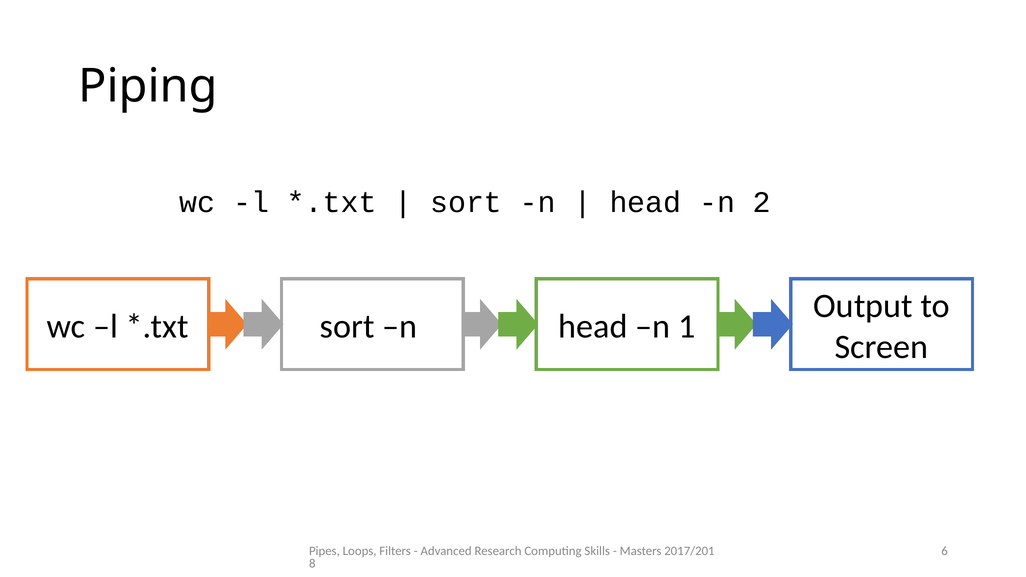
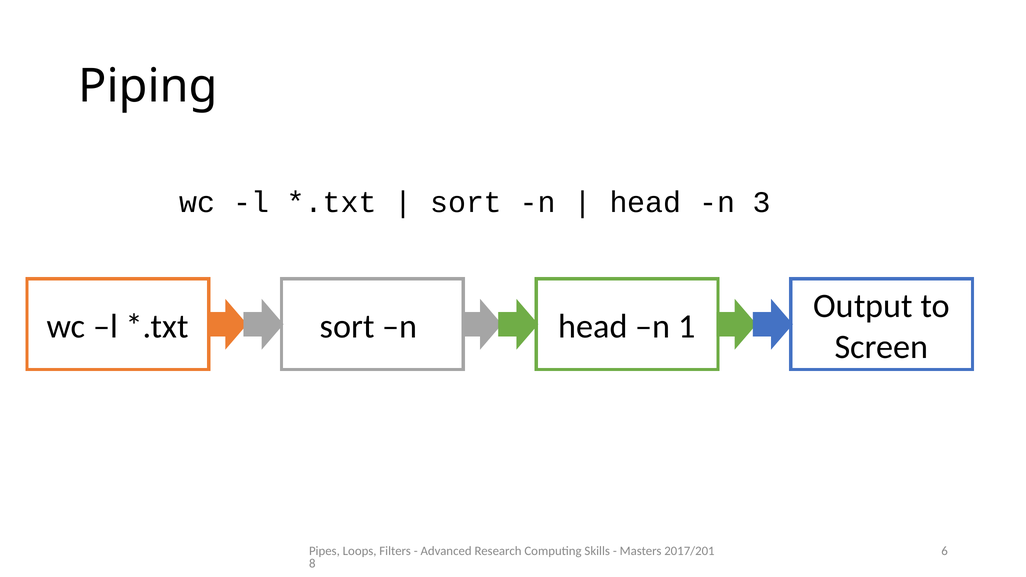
2: 2 -> 3
